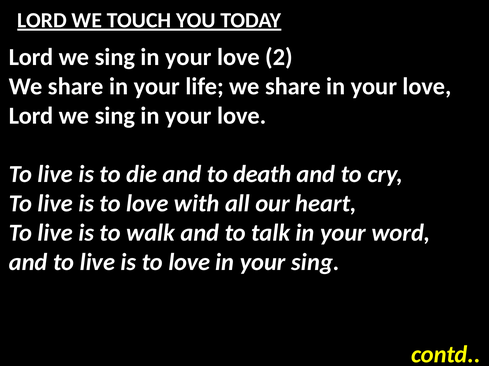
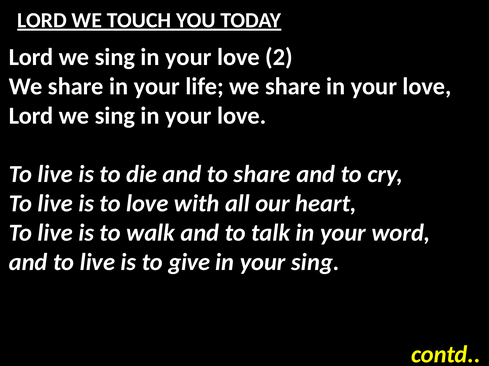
to death: death -> share
love at (189, 263): love -> give
